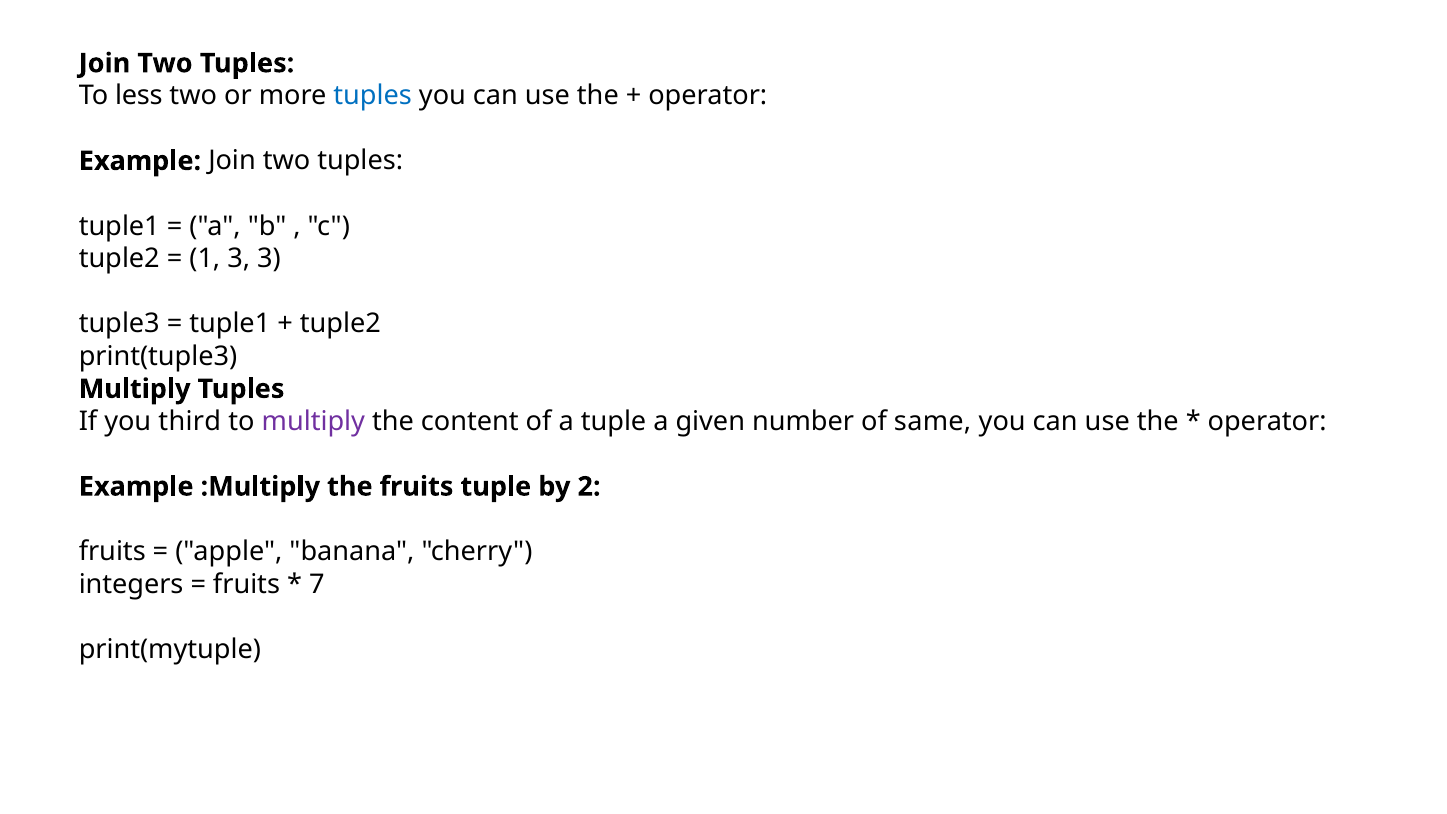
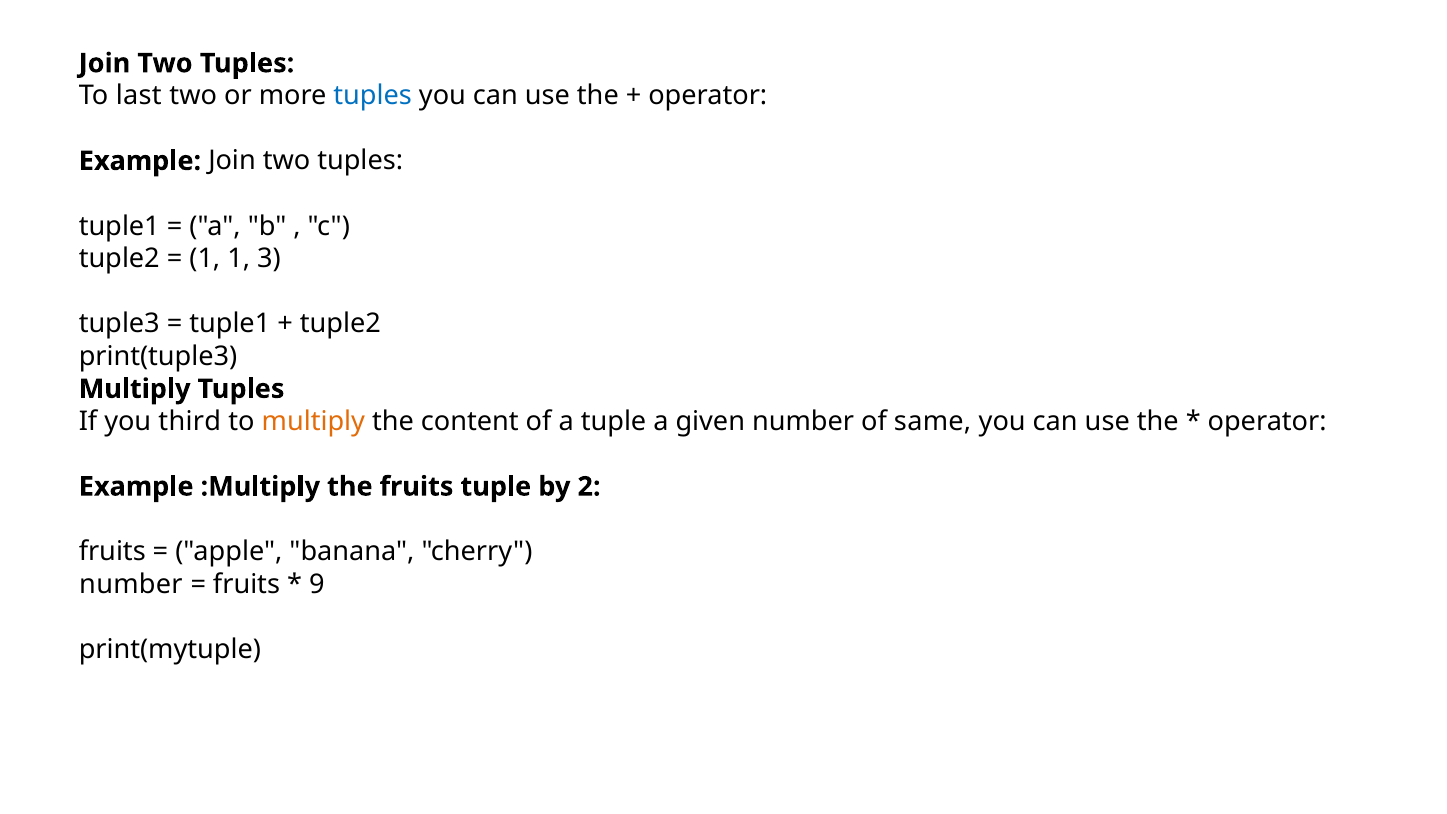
less: less -> last
1 3: 3 -> 1
multiply at (313, 421) colour: purple -> orange
integers at (131, 584): integers -> number
7: 7 -> 9
